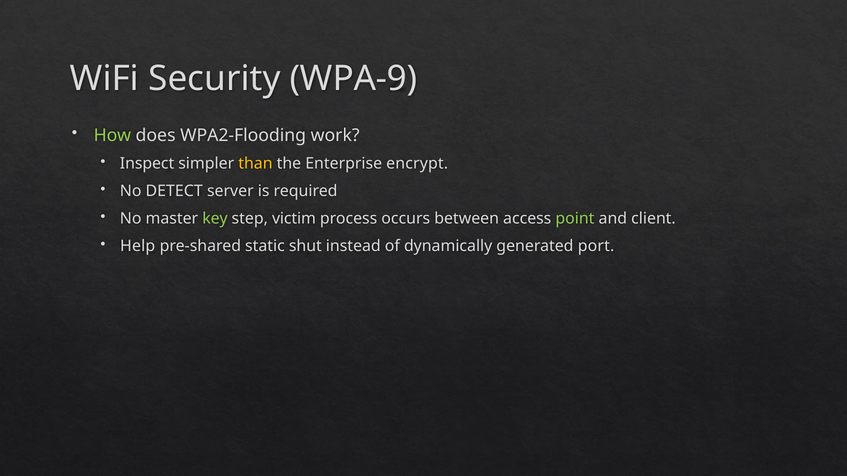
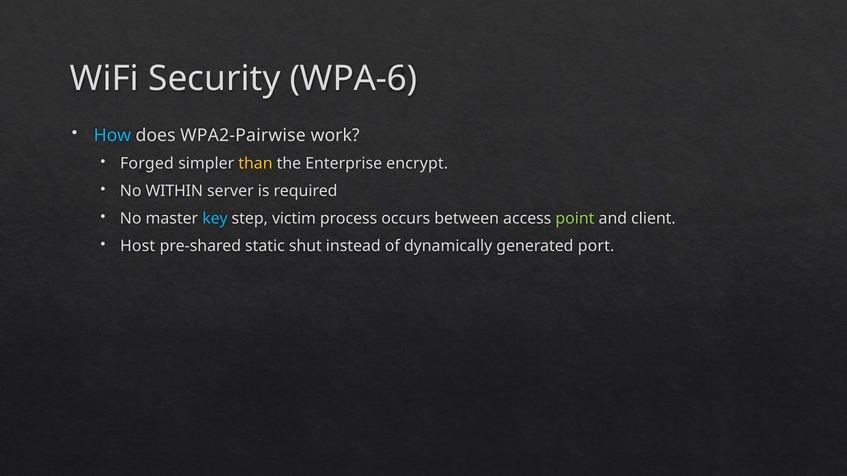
WPA-9: WPA-9 -> WPA-6
How colour: light green -> light blue
WPA2-Flooding: WPA2-Flooding -> WPA2-Pairwise
Inspect: Inspect -> Forged
DETECT: DETECT -> WITHIN
key colour: light green -> light blue
Help: Help -> Host
